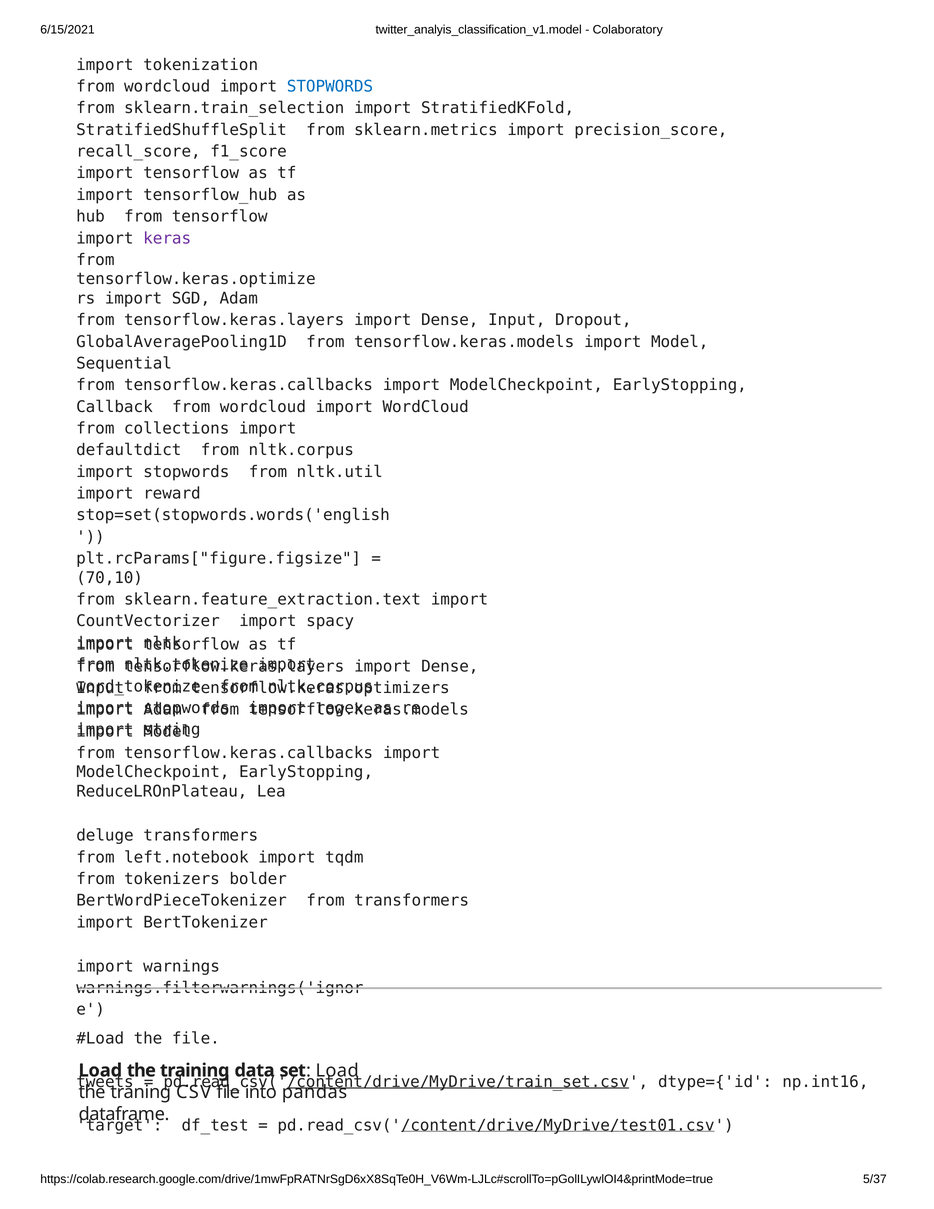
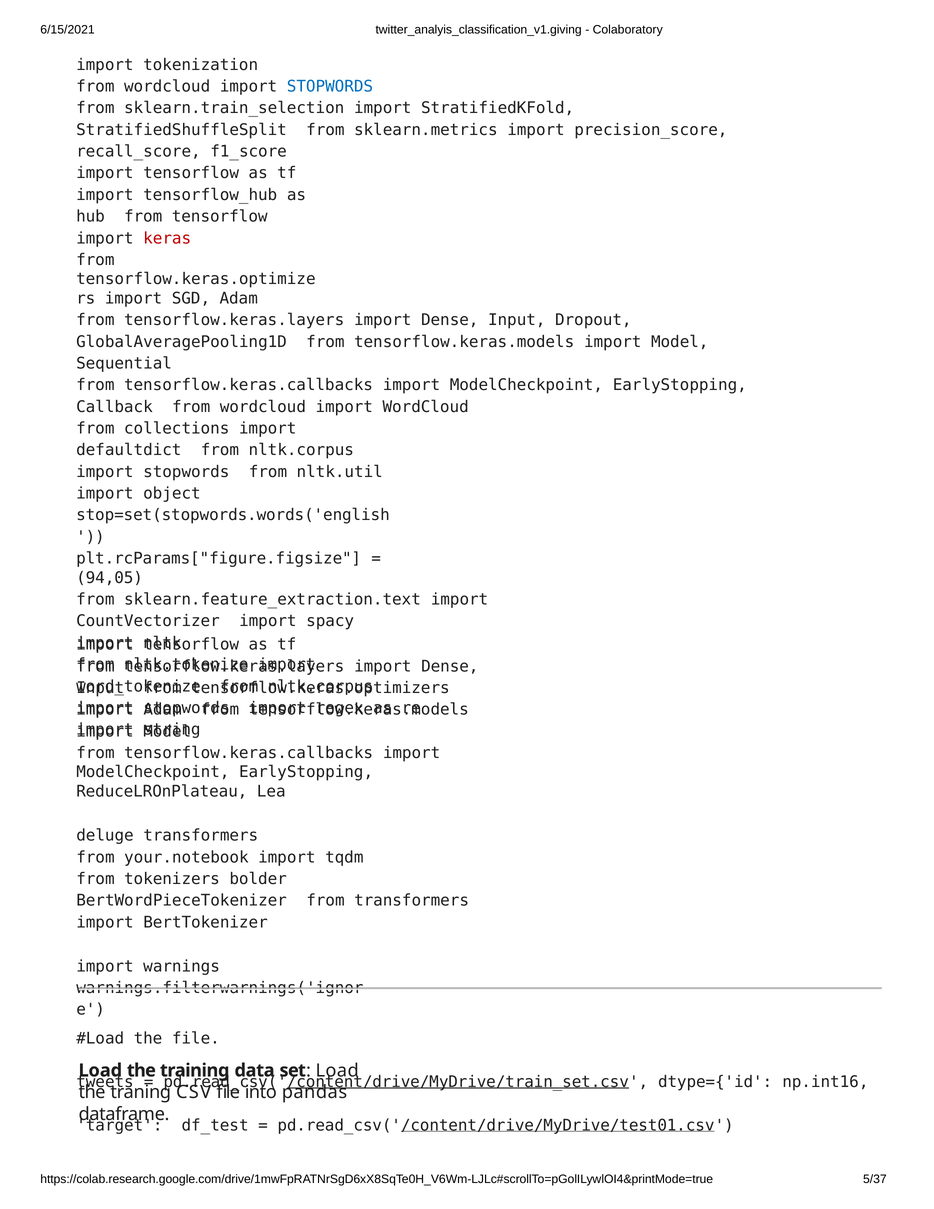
twitter_analyis_classification_v1.model: twitter_analyis_classification_v1.model -> twitter_analyis_classification_v1.giving
keras colour: purple -> red
reward: reward -> object
70,10: 70,10 -> 94,05
left.notebook: left.notebook -> your.notebook
